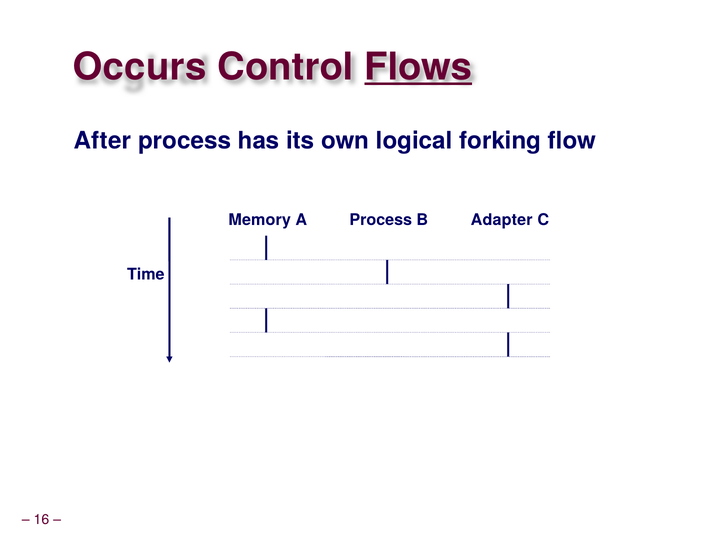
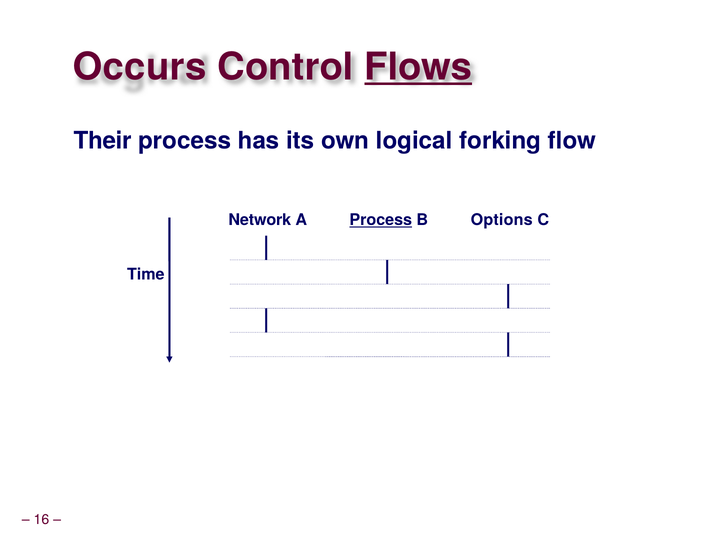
After: After -> Their
Memory: Memory -> Network
Process at (381, 220) underline: none -> present
Adapter: Adapter -> Options
